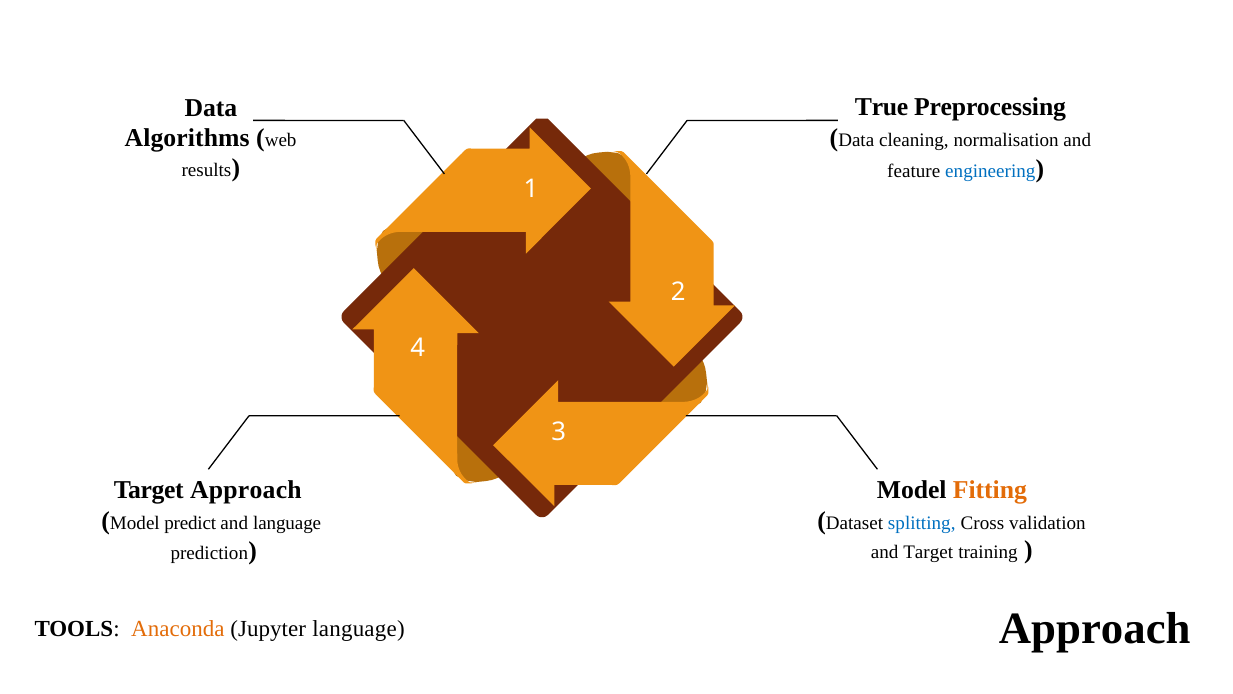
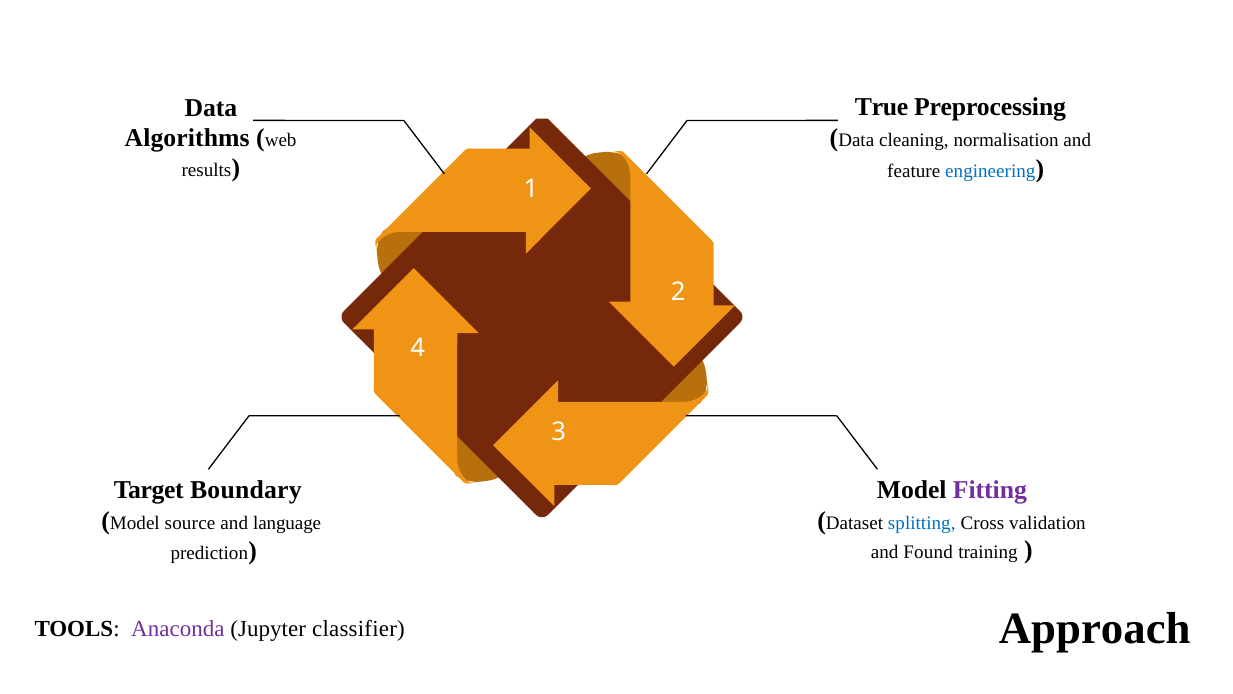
Target Approach: Approach -> Boundary
Fitting colour: orange -> purple
predict: predict -> source
and Target: Target -> Found
Anaconda colour: orange -> purple
Jupyter language: language -> classifier
